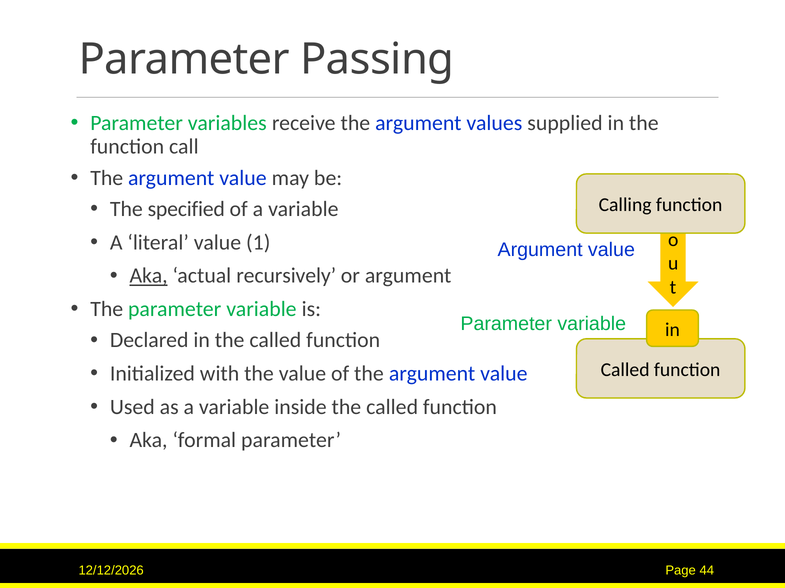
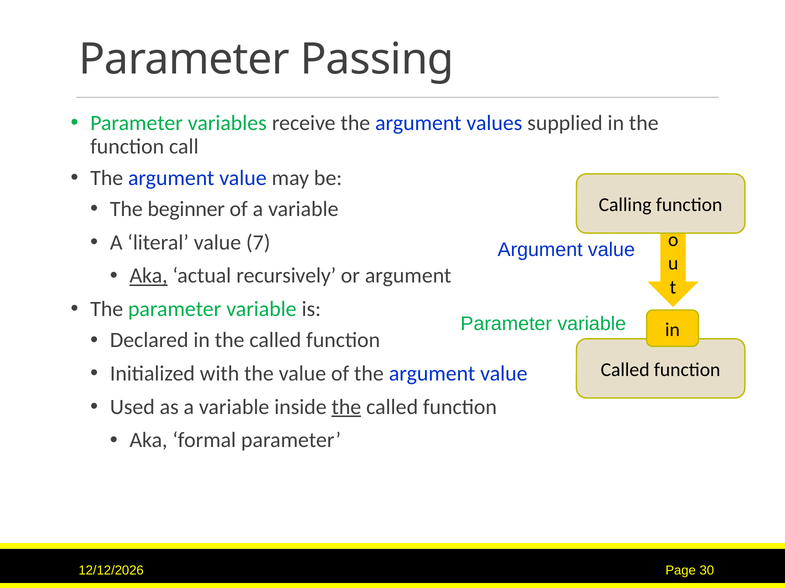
specified: specified -> beginner
1: 1 -> 7
the at (346, 407) underline: none -> present
44: 44 -> 30
